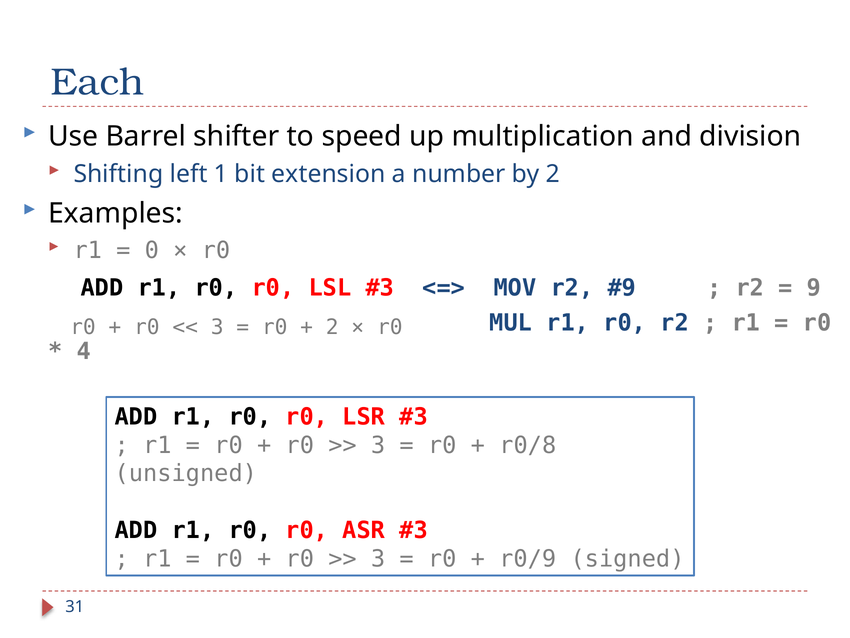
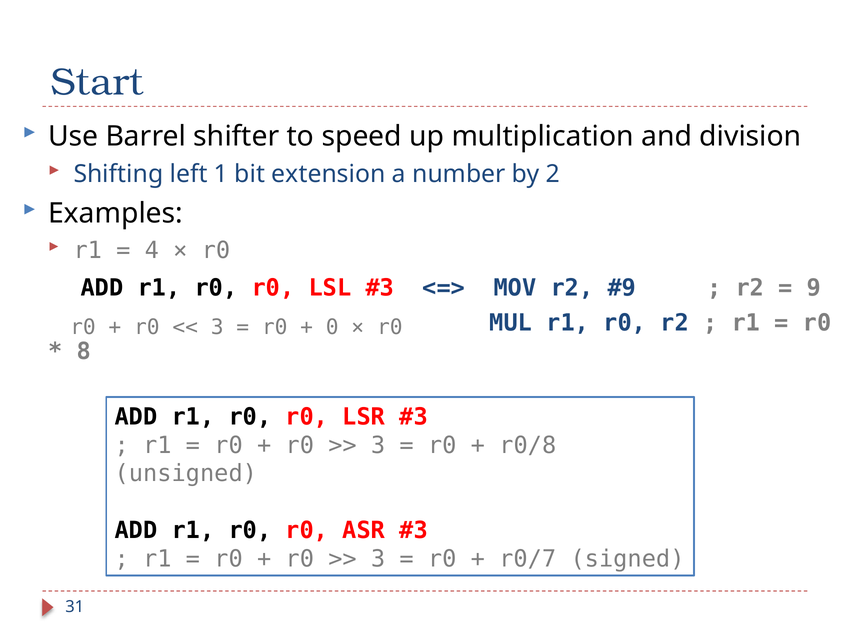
Each: Each -> Start
0: 0 -> 4
2 at (332, 327): 2 -> 0
4: 4 -> 8
r0/9: r0/9 -> r0/7
